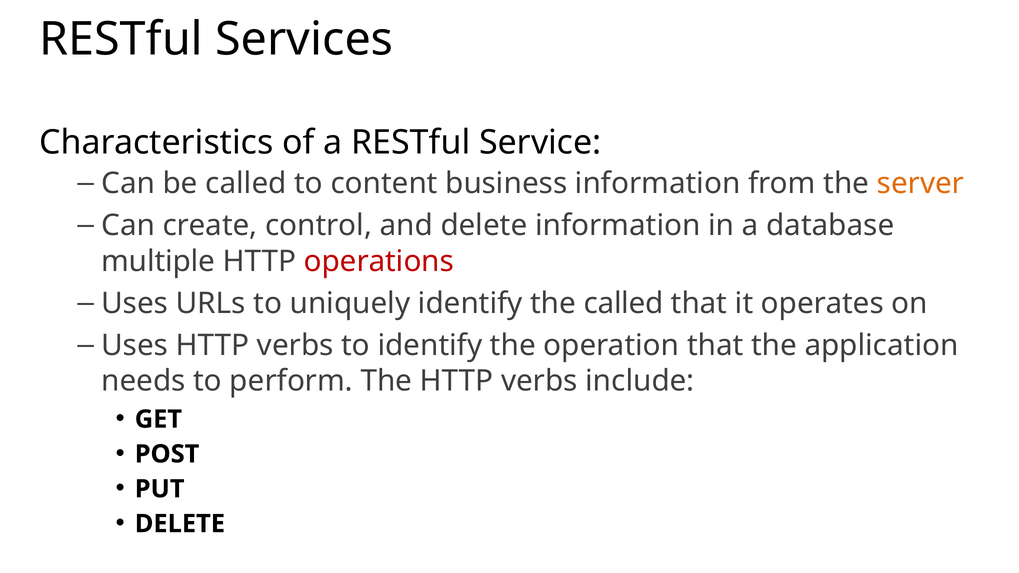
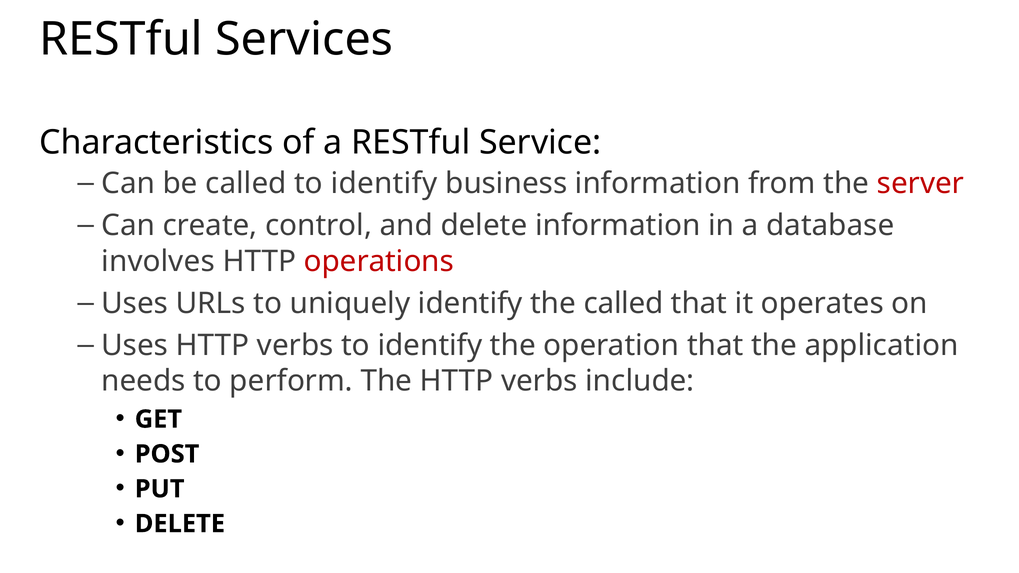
called to content: content -> identify
server colour: orange -> red
multiple: multiple -> involves
